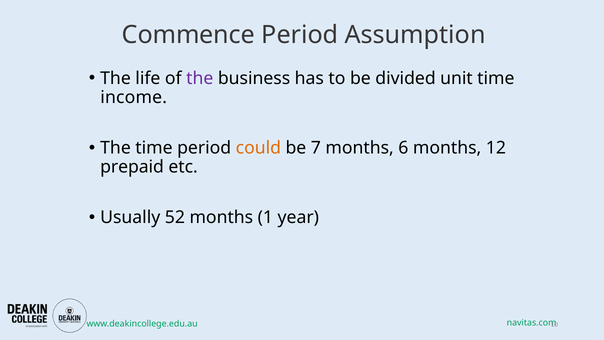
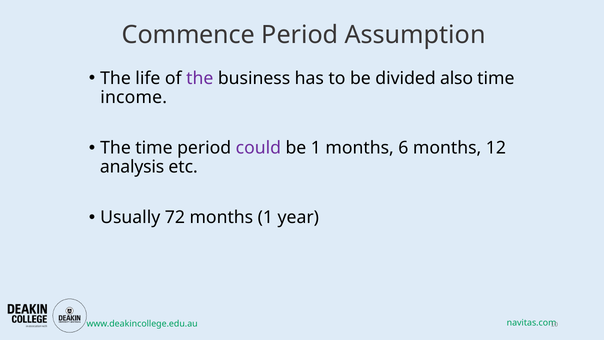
unit: unit -> also
could colour: orange -> purple
be 7: 7 -> 1
prepaid: prepaid -> analysis
52: 52 -> 72
